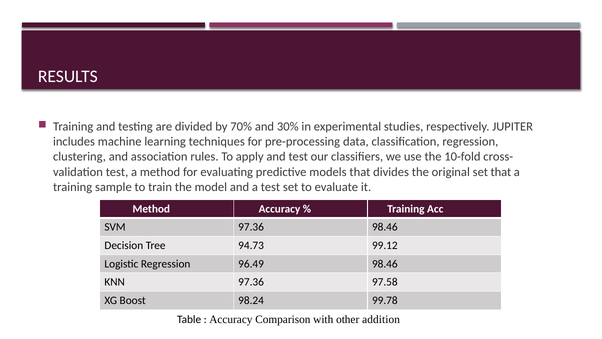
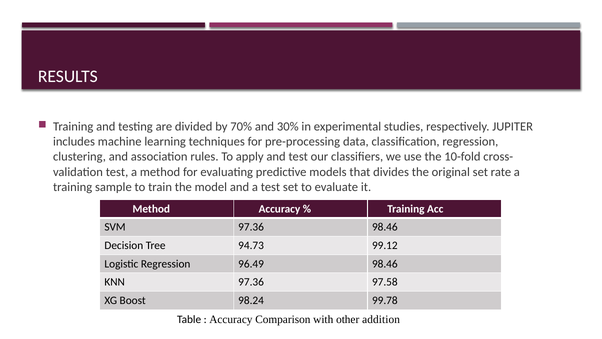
set that: that -> rate
